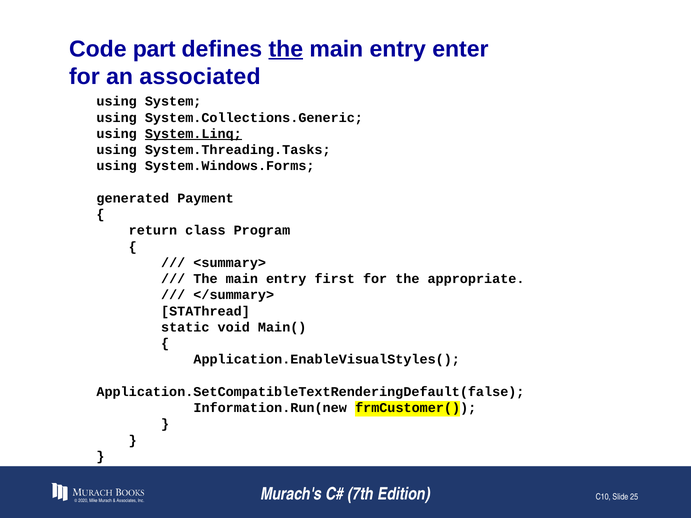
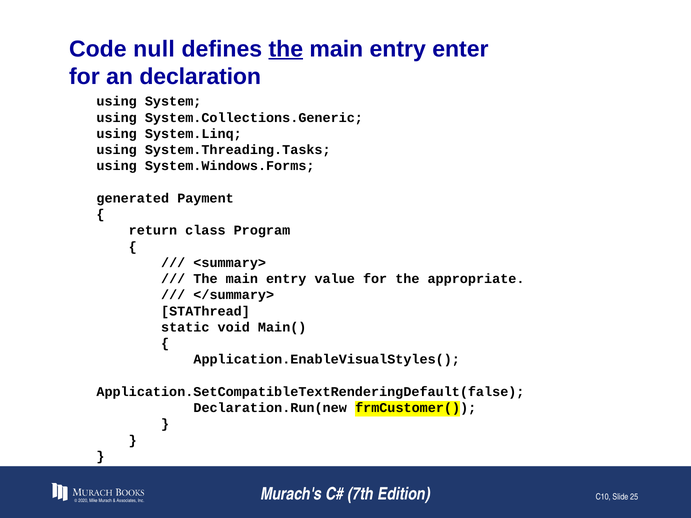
part: part -> null
associated: associated -> declaration
System.Linq underline: present -> none
first: first -> value
Information.Run(new: Information.Run(new -> Declaration.Run(new
